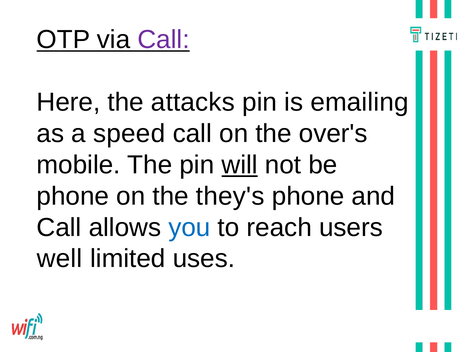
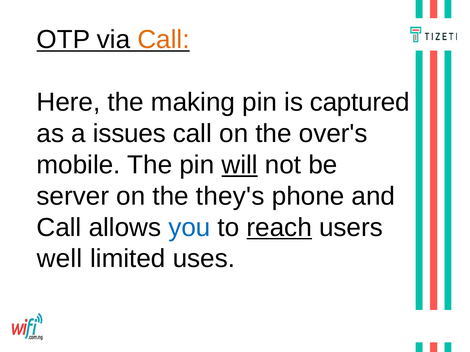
Call at (164, 40) colour: purple -> orange
attacks: attacks -> making
emailing: emailing -> captured
speed: speed -> issues
phone at (73, 196): phone -> server
reach underline: none -> present
